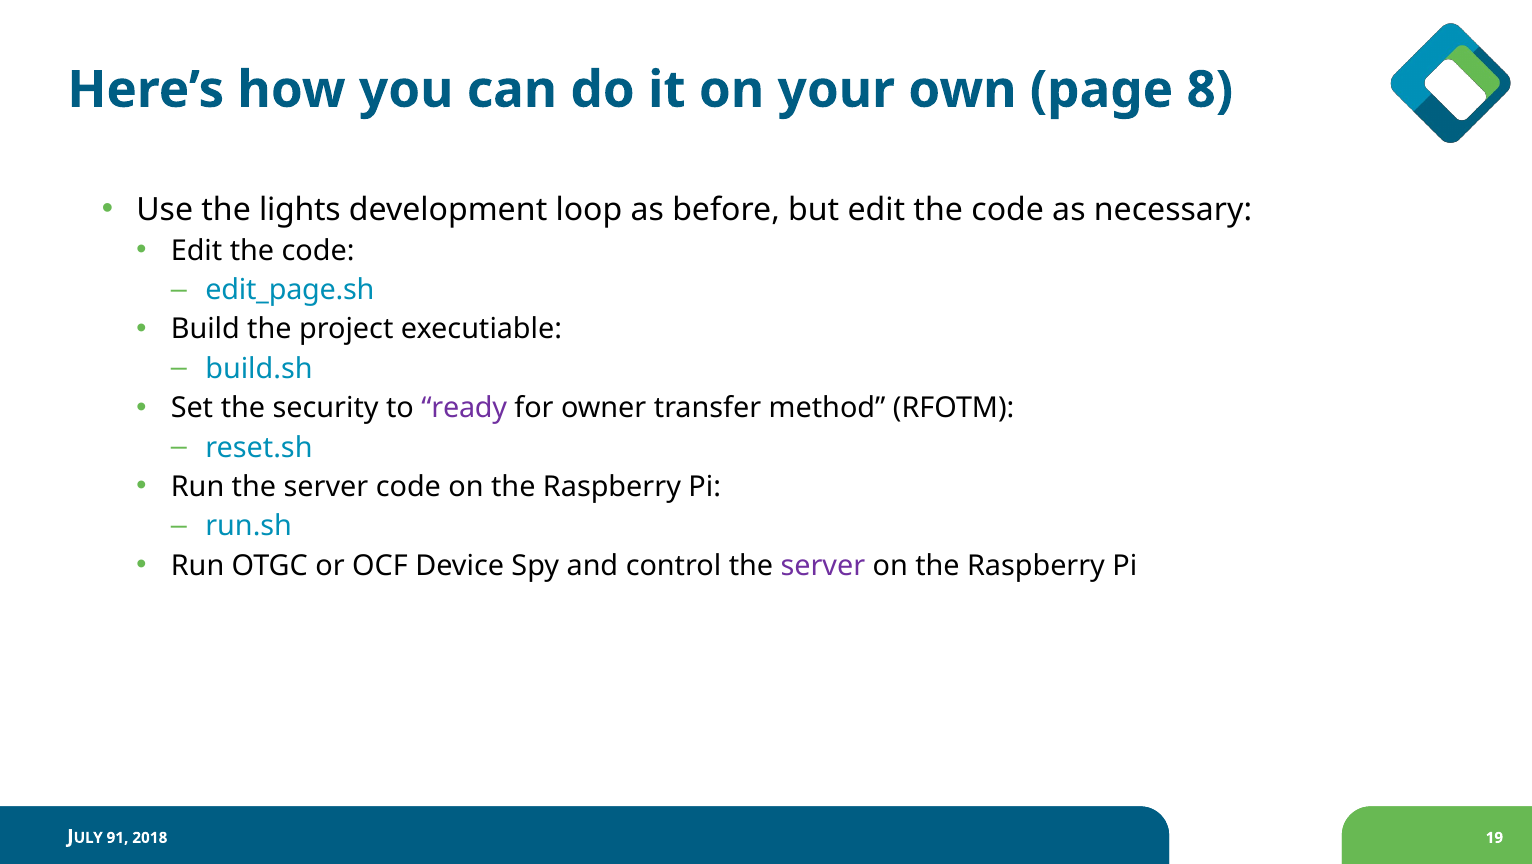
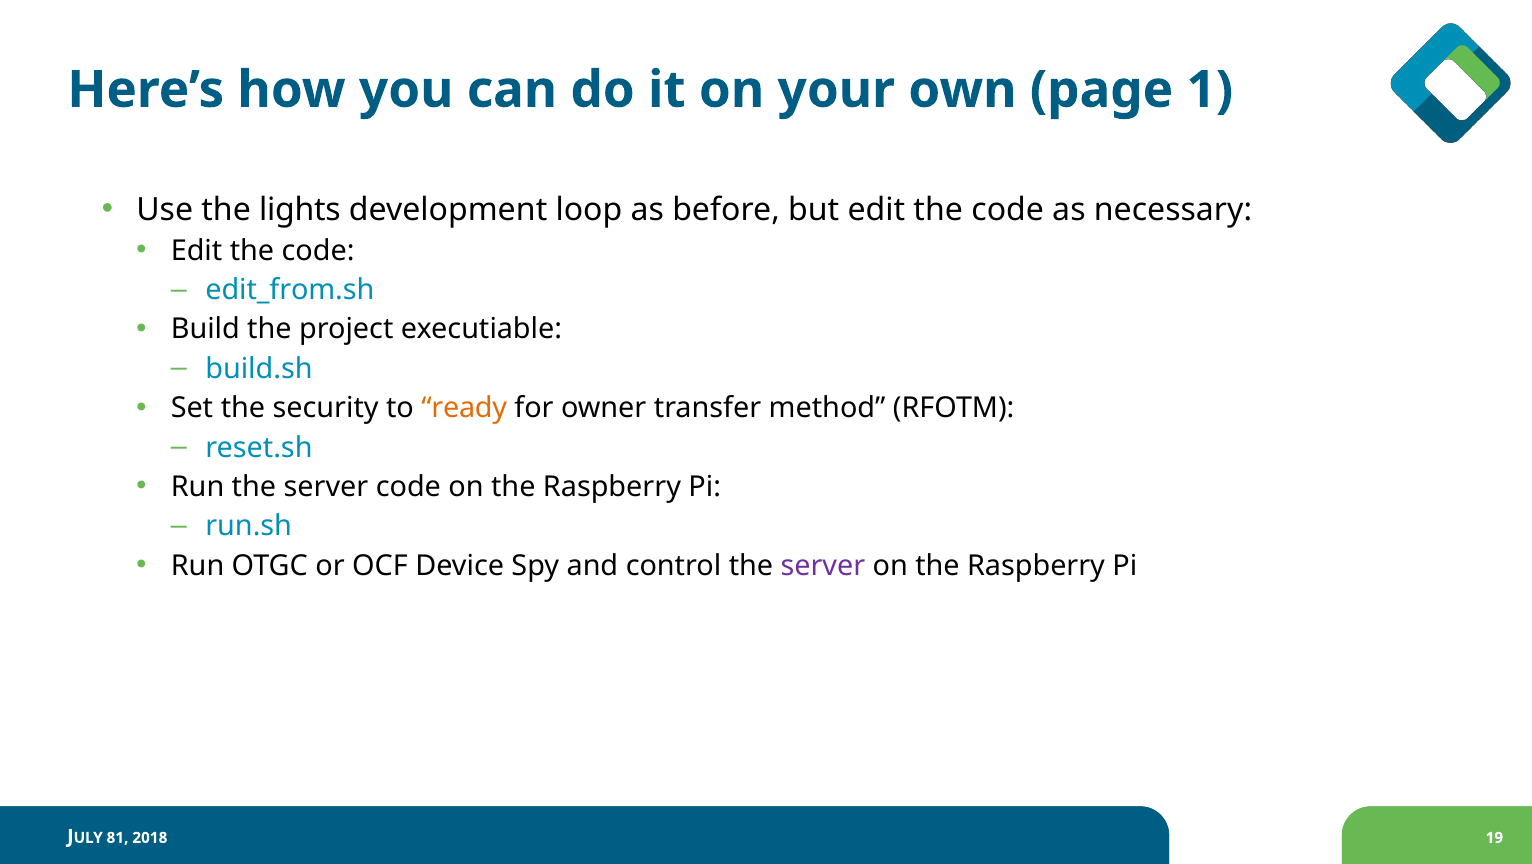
8: 8 -> 1
edit_page.sh: edit_page.sh -> edit_from.sh
ready colour: purple -> orange
91: 91 -> 81
